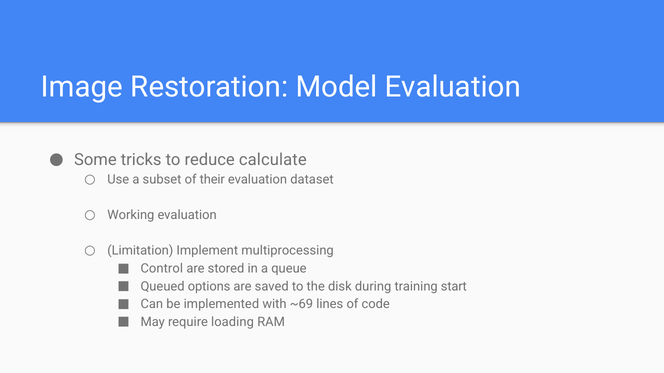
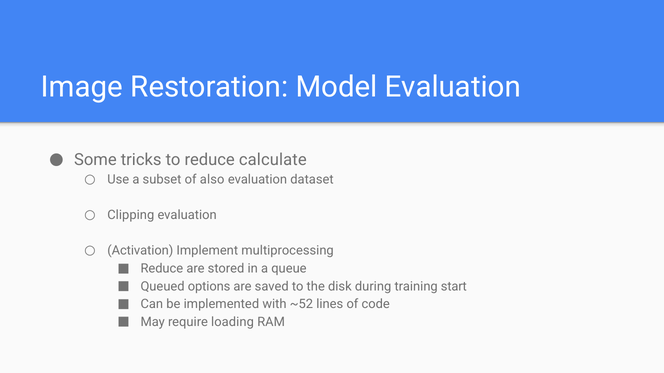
their: their -> also
Working: Working -> Clipping
Limitation: Limitation -> Activation
Control at (162, 269): Control -> Reduce
~69: ~69 -> ~52
